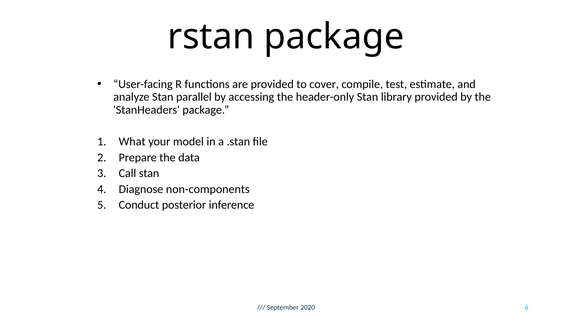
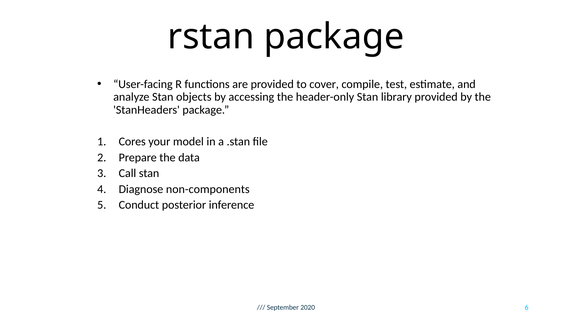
parallel: parallel -> objects
What: What -> Cores
